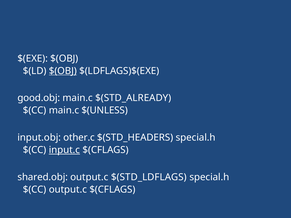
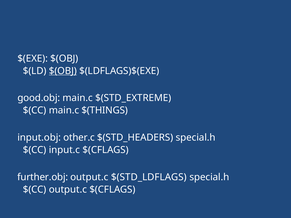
$(STD_ALREADY: $(STD_ALREADY -> $(STD_EXTREME
$(UNLESS: $(UNLESS -> $(THINGS
input.c underline: present -> none
shared.obj: shared.obj -> further.obj
